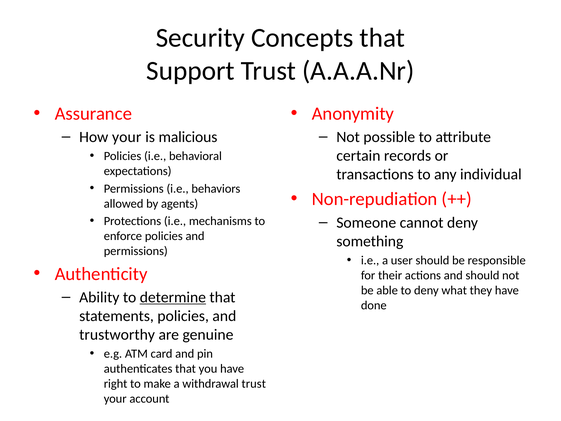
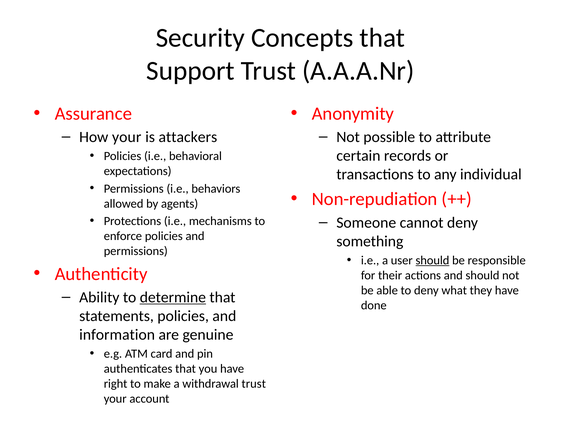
malicious: malicious -> attackers
should at (432, 260) underline: none -> present
trustworthy: trustworthy -> information
